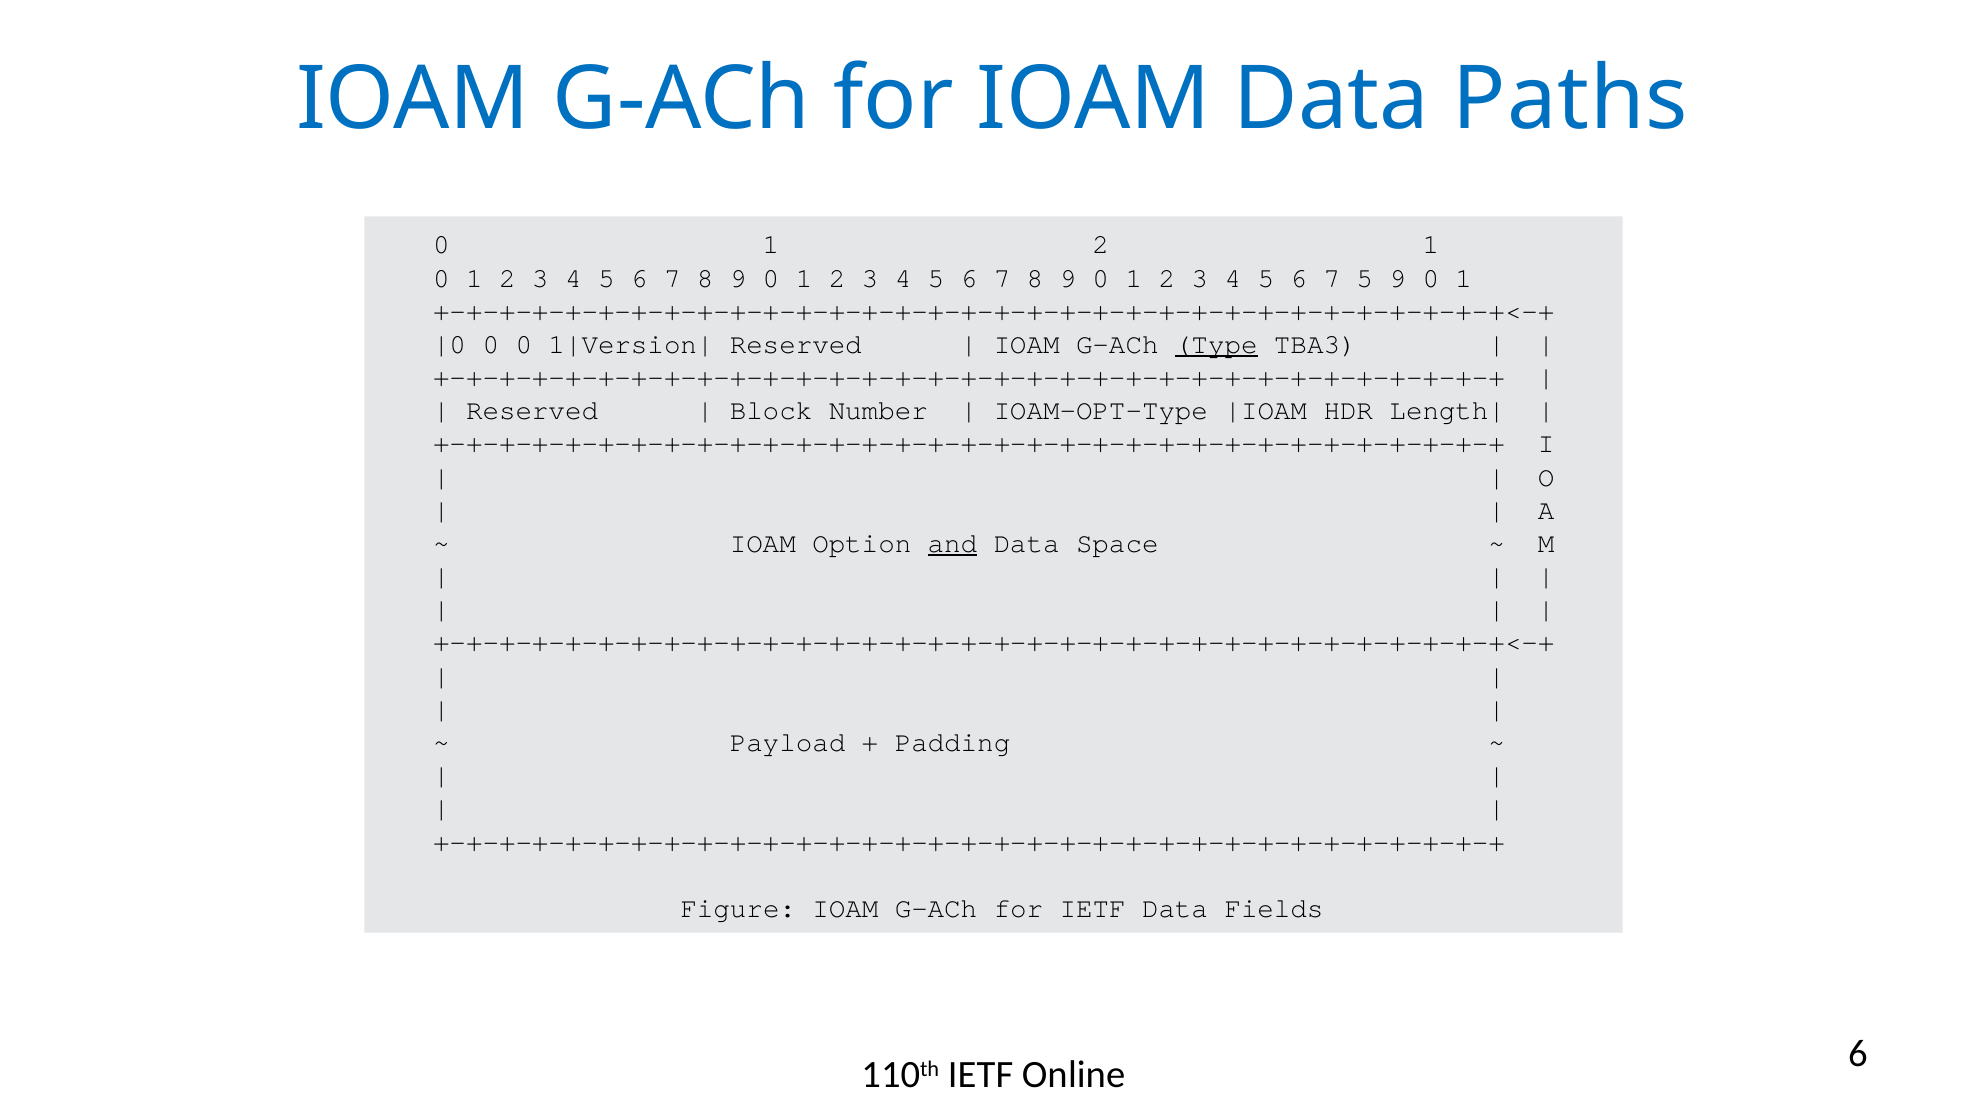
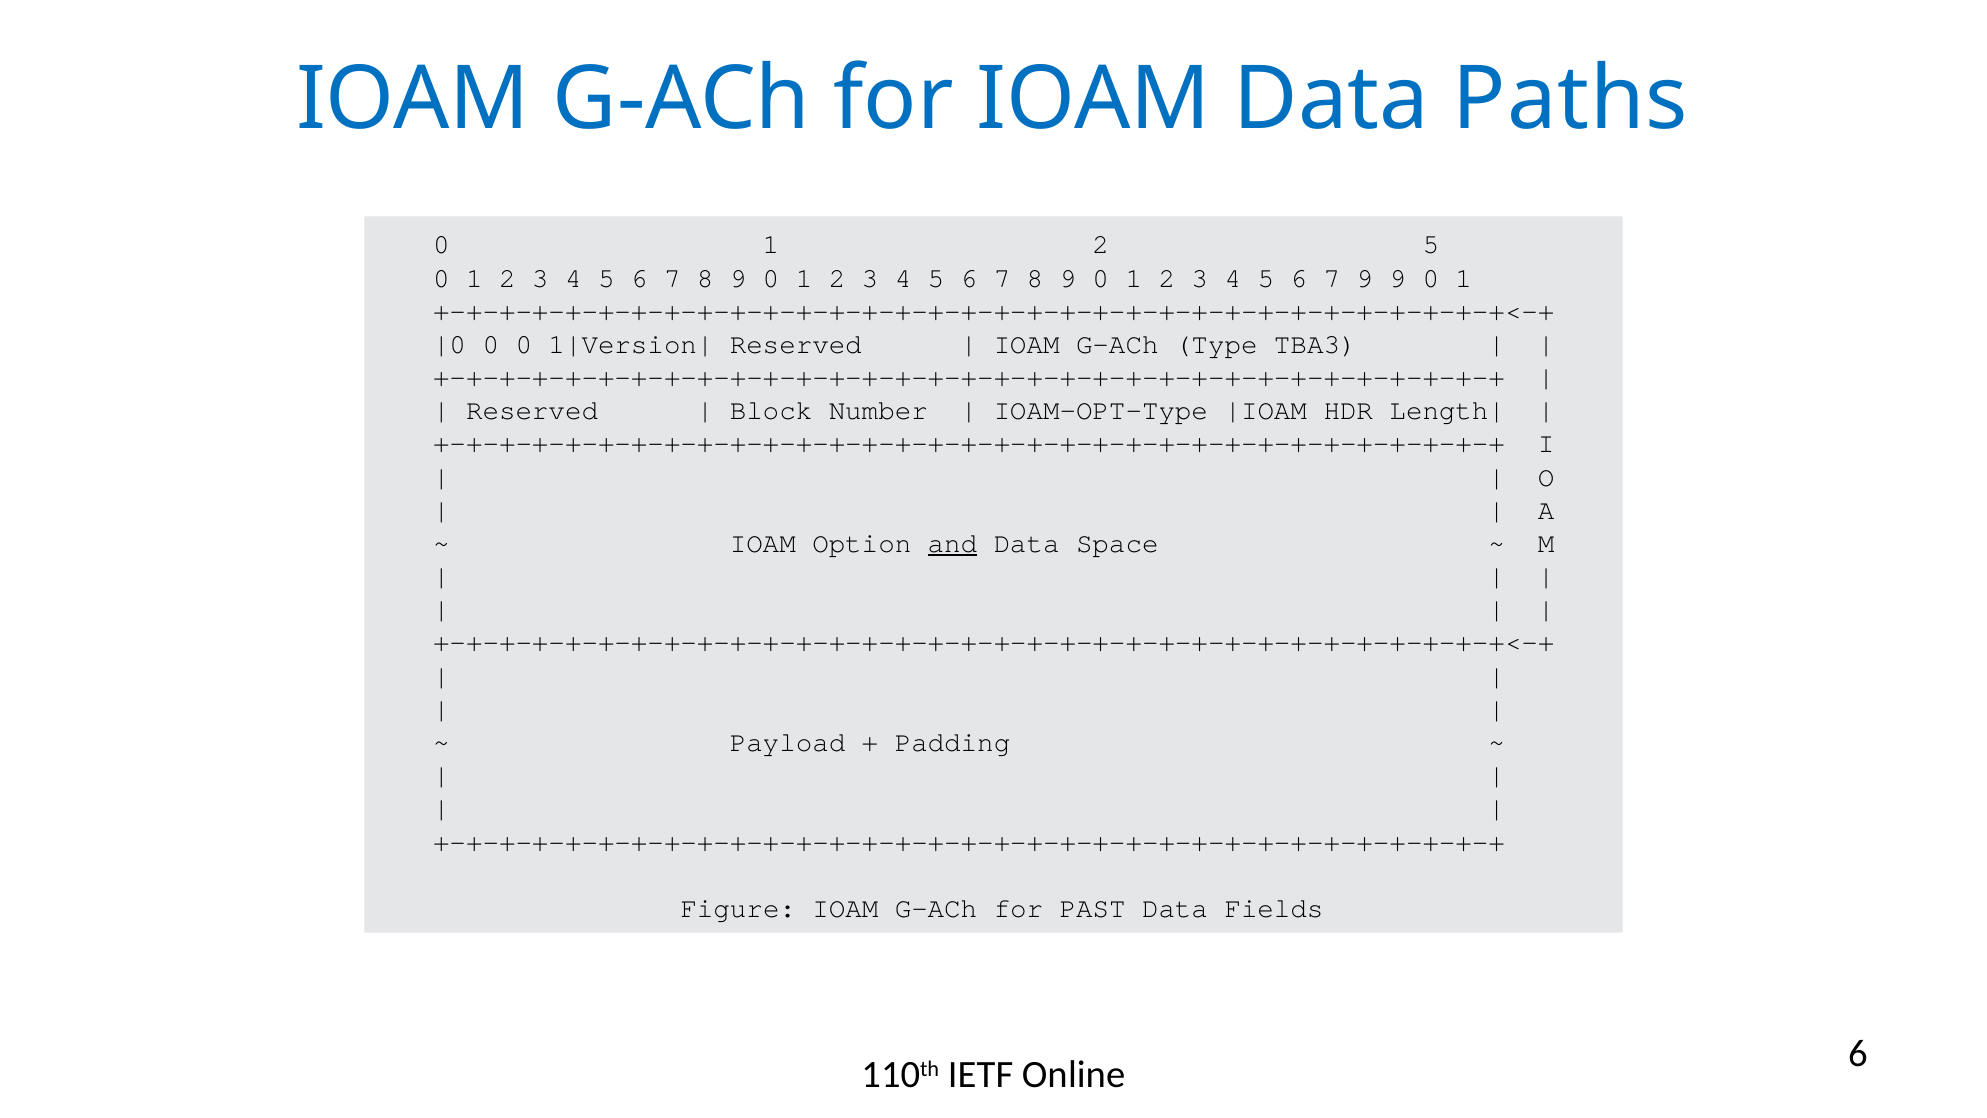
2 1: 1 -> 5
7 5: 5 -> 9
Type underline: present -> none
for IETF: IETF -> PAST
